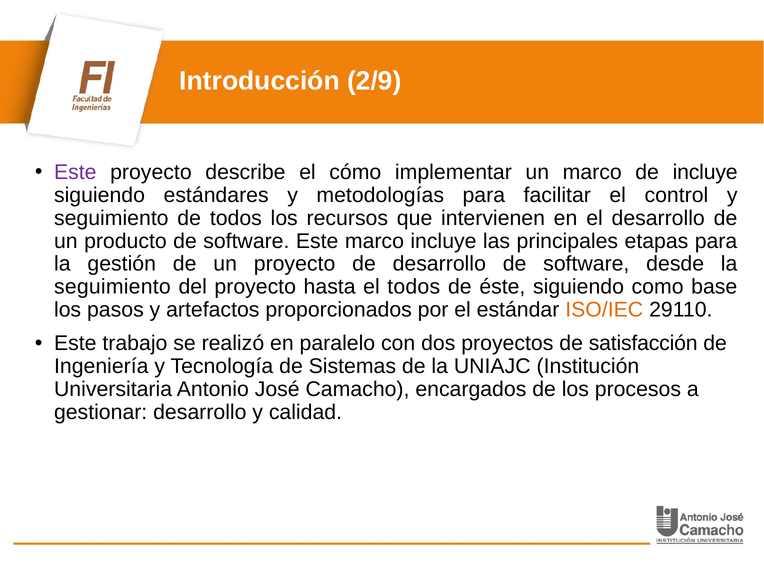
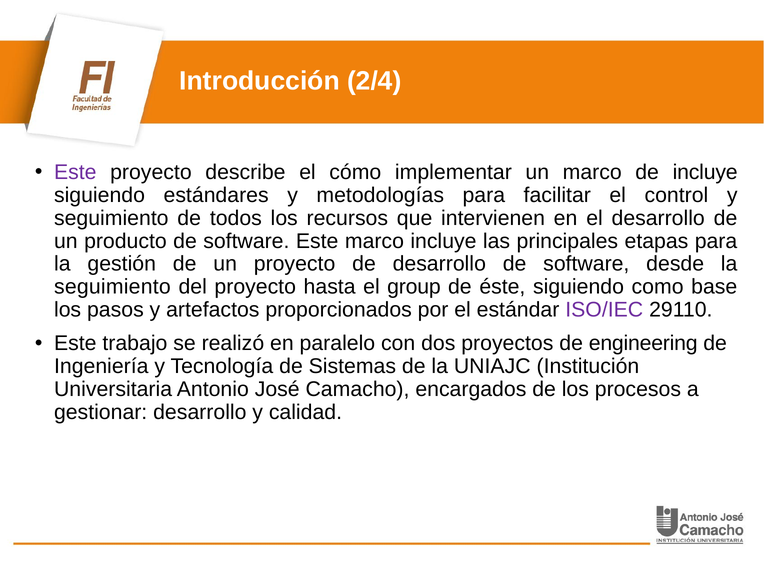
2/9: 2/9 -> 2/4
el todos: todos -> group
ISO/IEC colour: orange -> purple
satisfacción: satisfacción -> engineering
